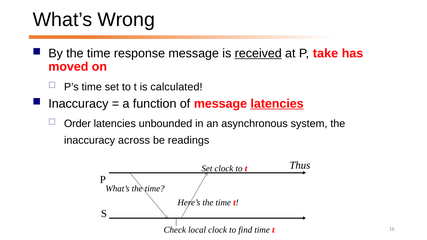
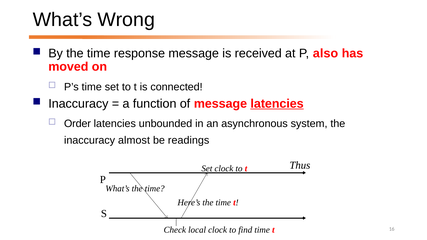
received underline: present -> none
take: take -> also
calculated: calculated -> connected
across: across -> almost
